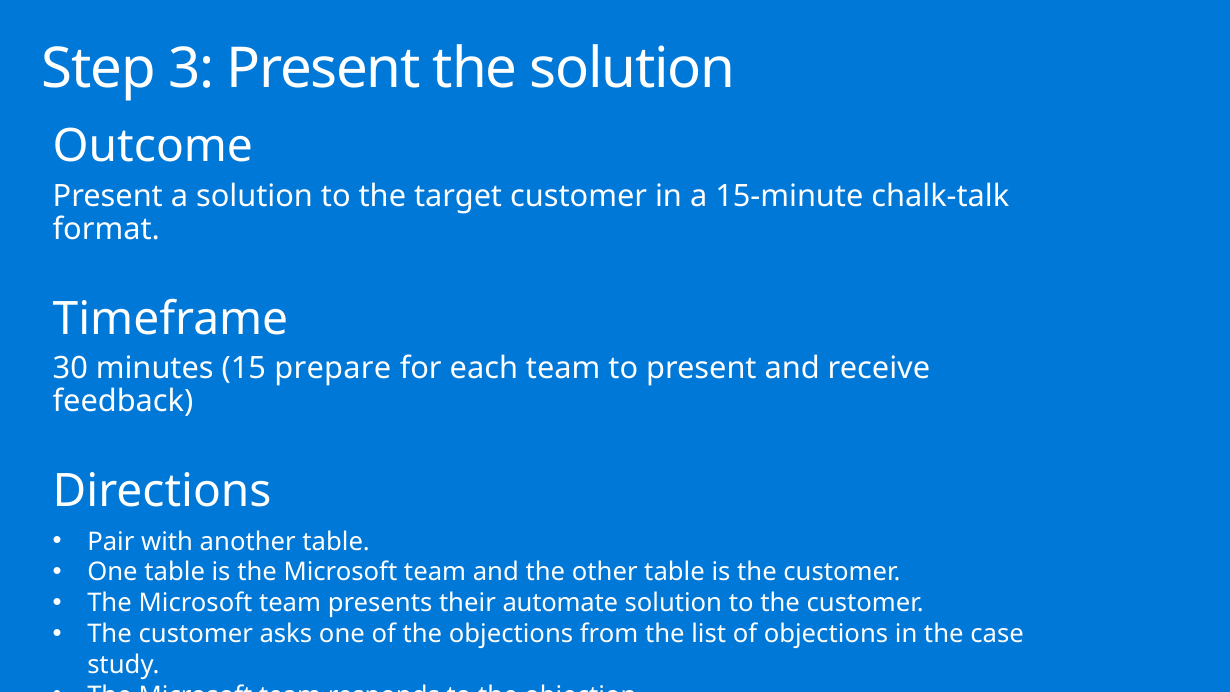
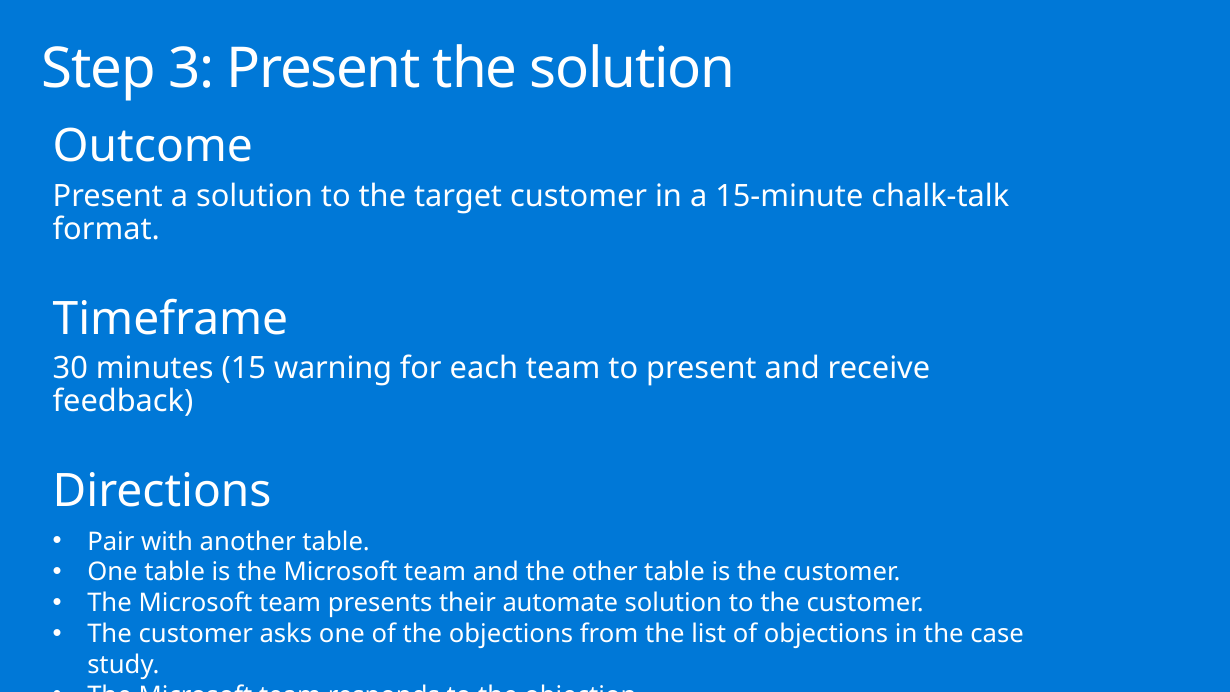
prepare: prepare -> warning
